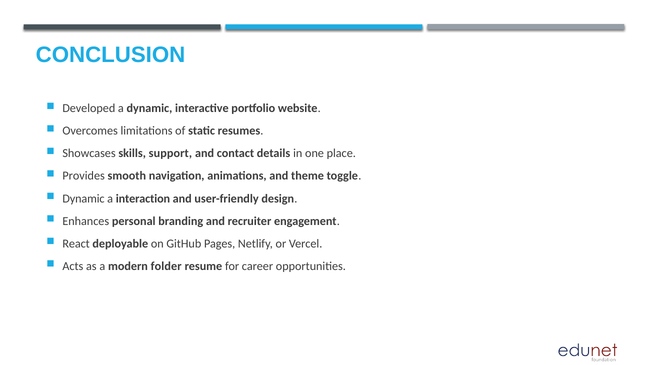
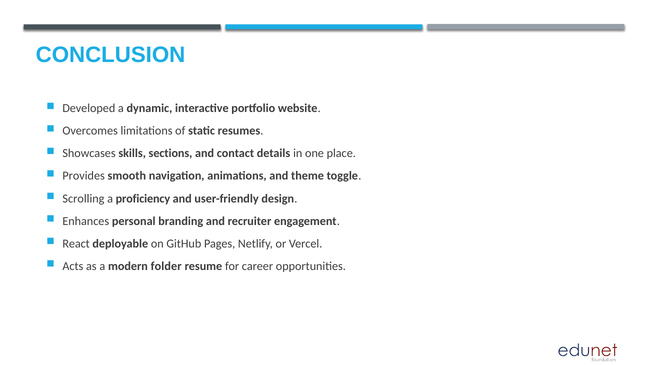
support: support -> sections
Dynamic at (84, 198): Dynamic -> Scrolling
interaction: interaction -> proficiency
